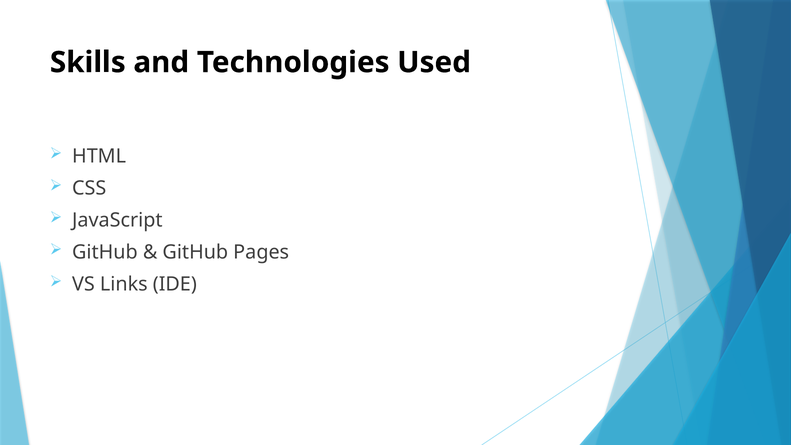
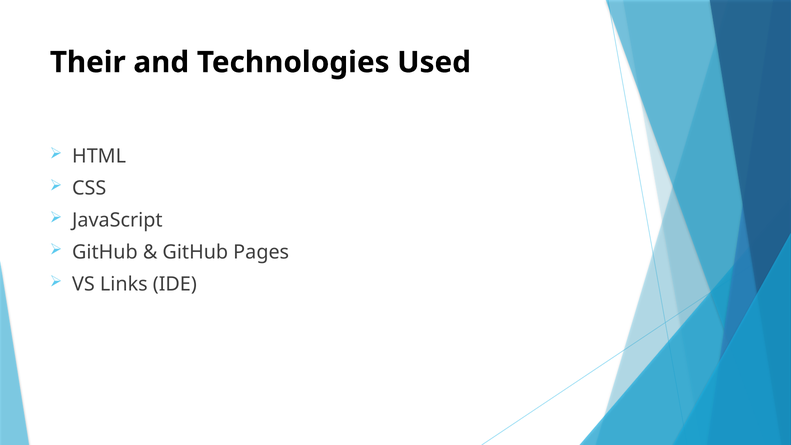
Skills: Skills -> Their
